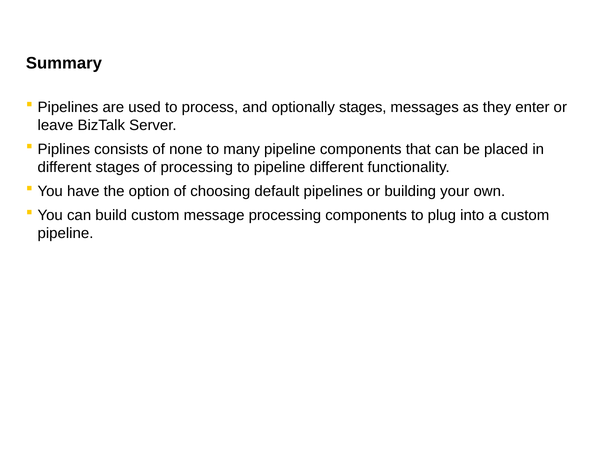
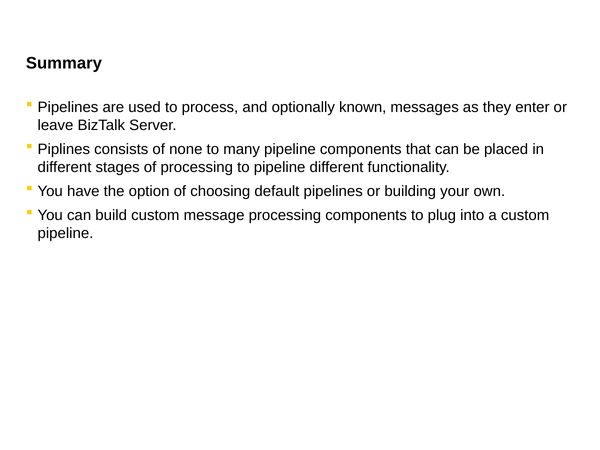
optionally stages: stages -> known
